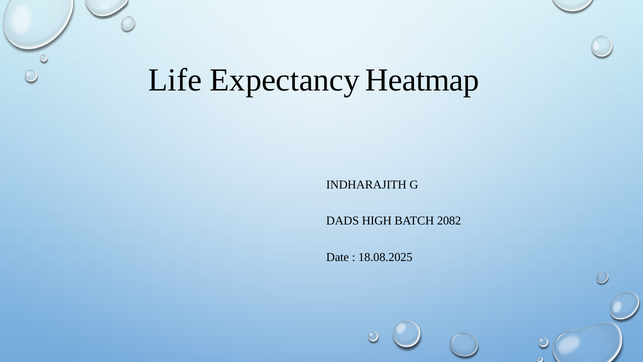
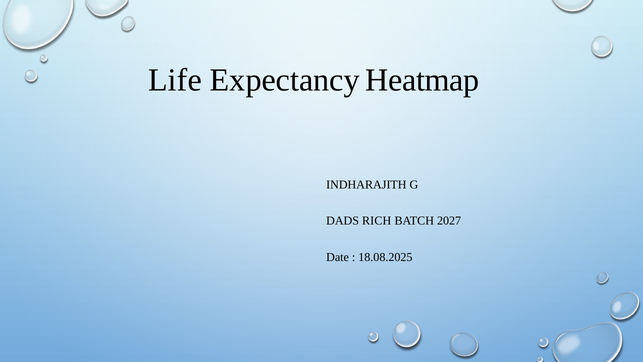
HIGH: HIGH -> RICH
2082: 2082 -> 2027
